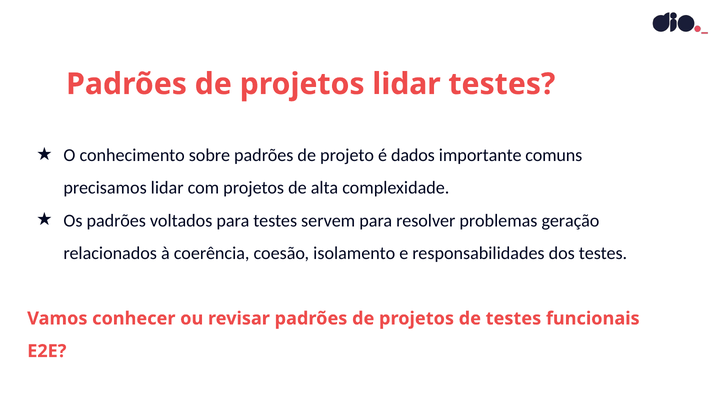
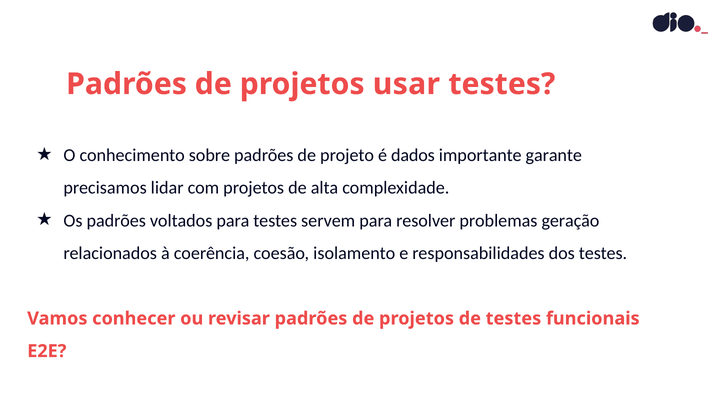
projetos lidar: lidar -> usar
comuns: comuns -> garante
